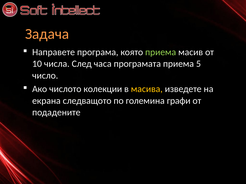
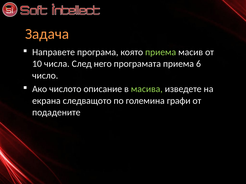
часа: часа -> него
5: 5 -> 6
колекции: колекции -> описание
масива colour: yellow -> light green
